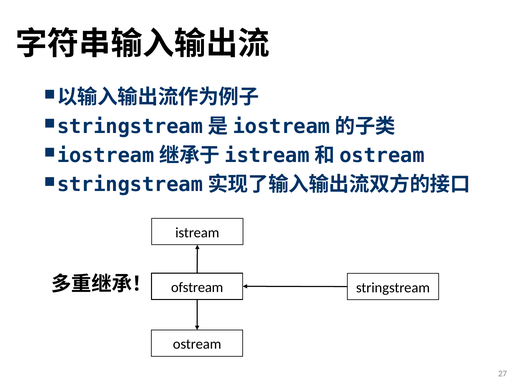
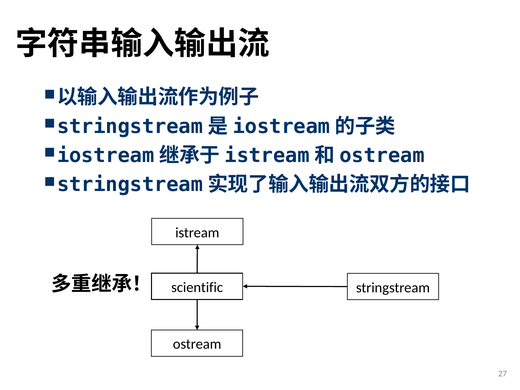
ofstream: ofstream -> scientific
